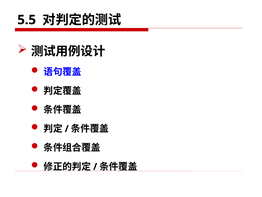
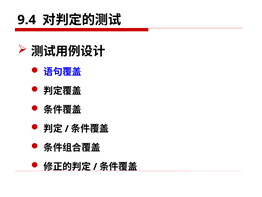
5.5: 5.5 -> 9.4
